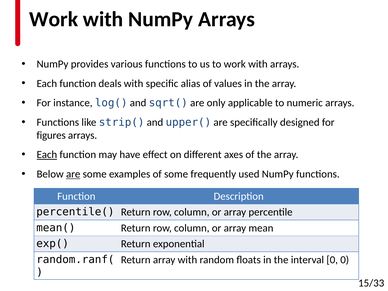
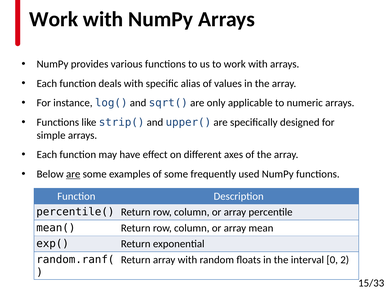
figures: figures -> simple
Each at (47, 155) underline: present -> none
0 0: 0 -> 2
